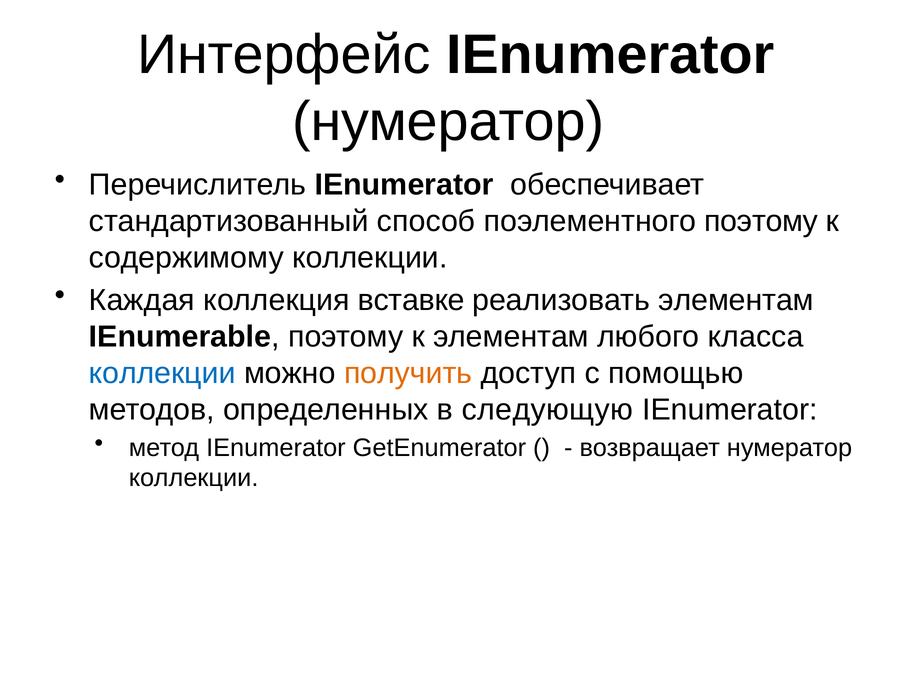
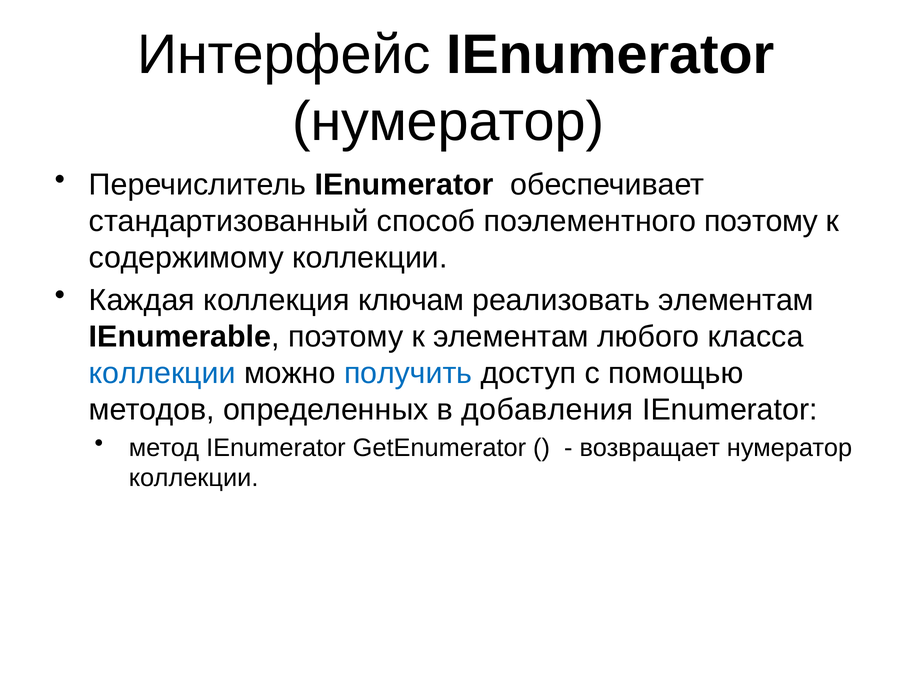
вставке: вставке -> ключам
получить colour: orange -> blue
следующую: следующую -> добавления
